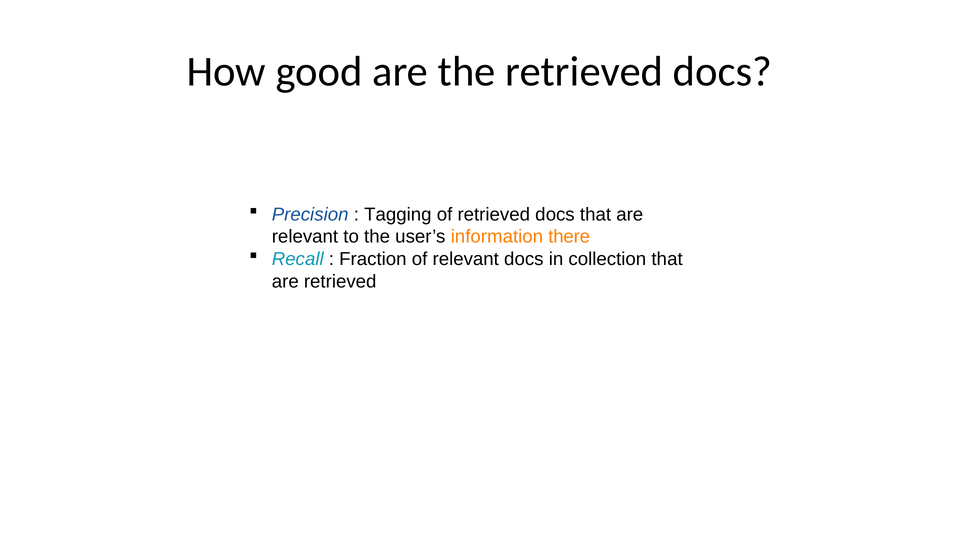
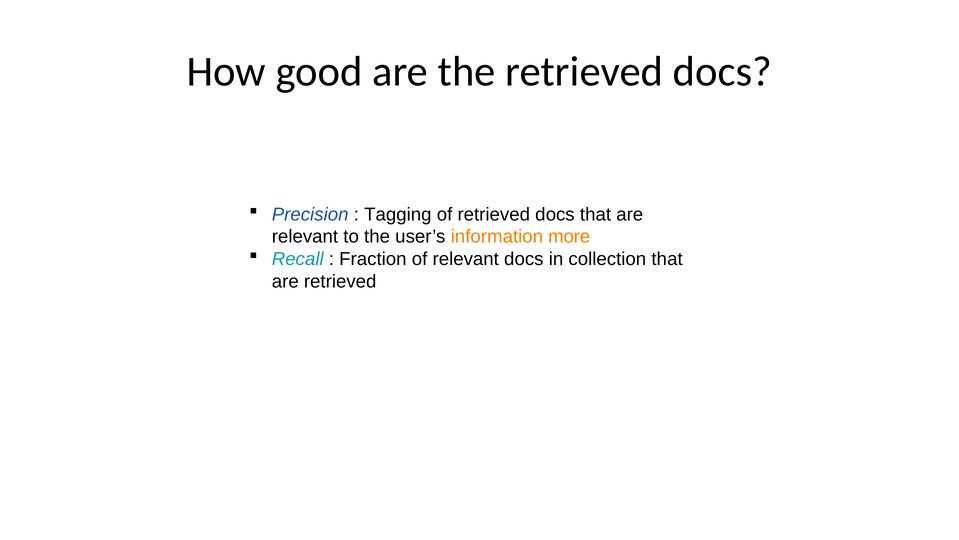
there: there -> more
